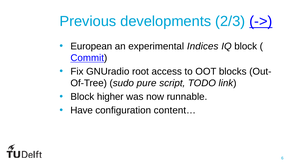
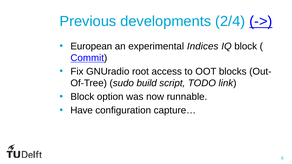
2/3: 2/3 -> 2/4
pure: pure -> build
higher: higher -> option
content…: content… -> capture…
